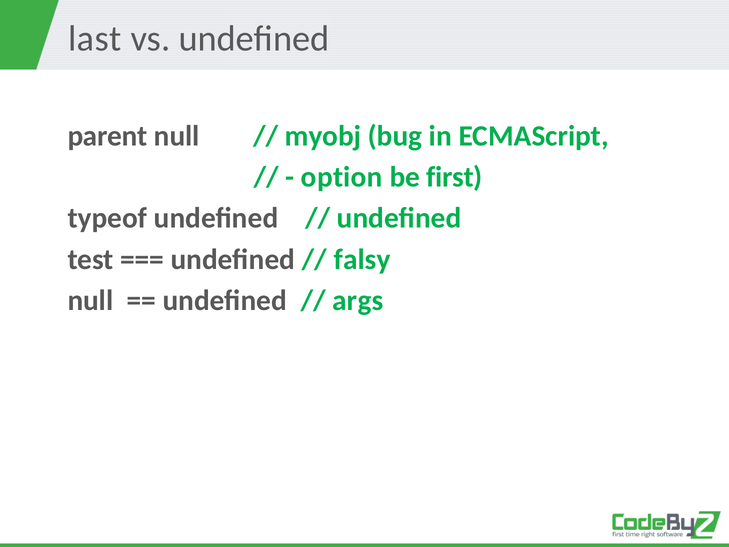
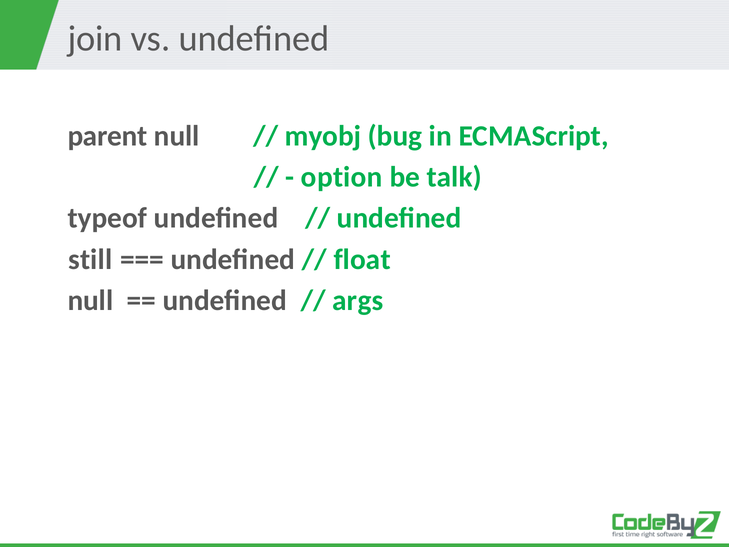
last: last -> join
first: first -> talk
test: test -> still
falsy: falsy -> float
